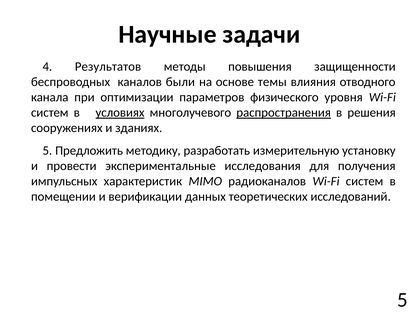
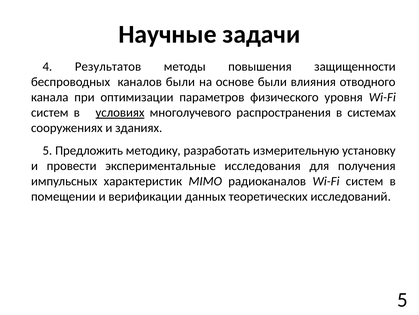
основе темы: темы -> были
распространения underline: present -> none
решения: решения -> системах
